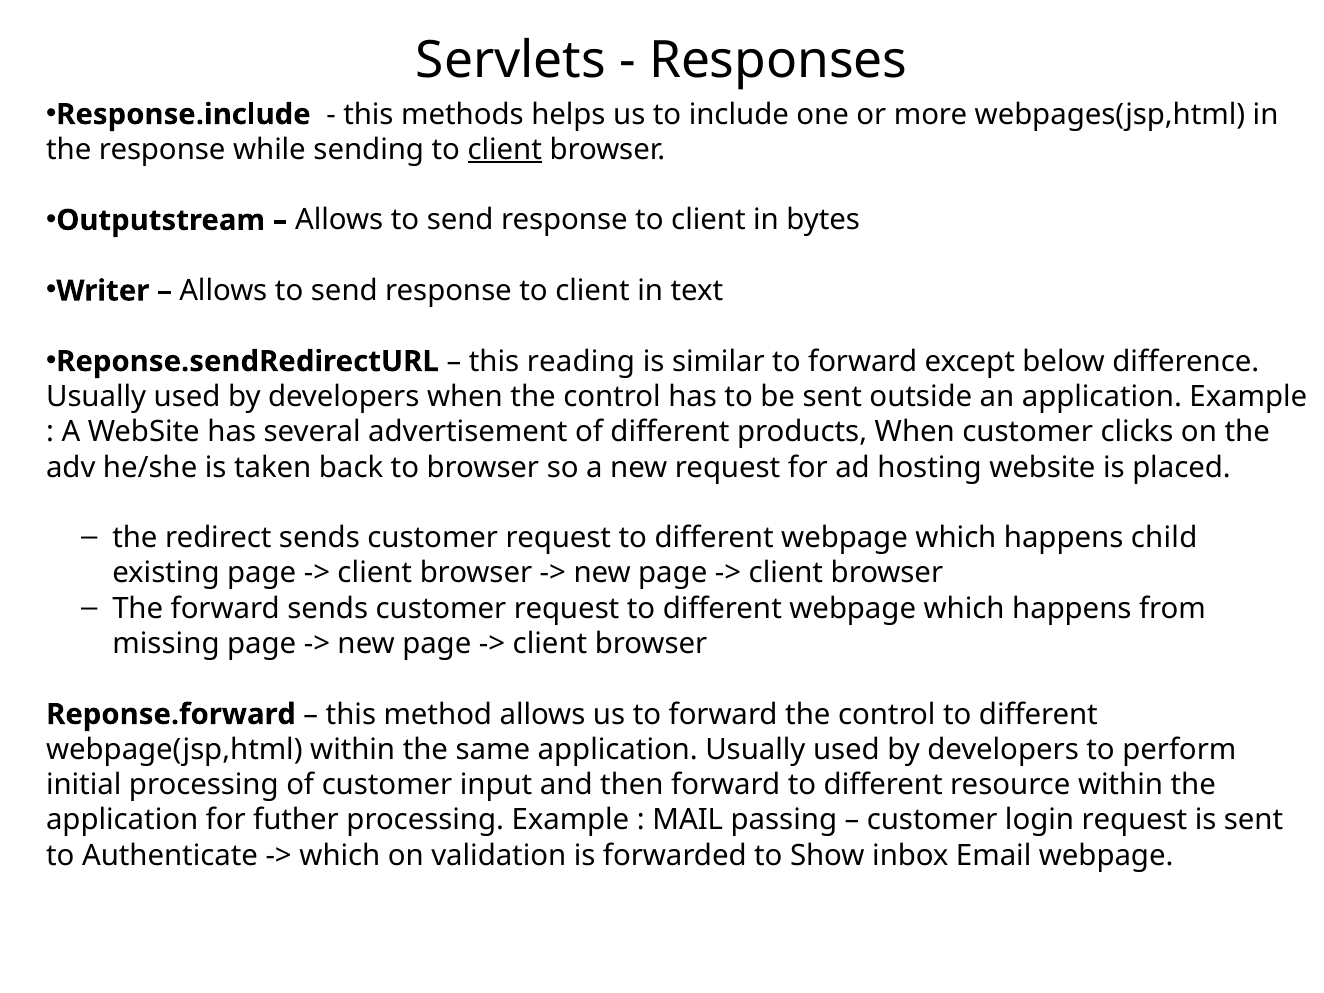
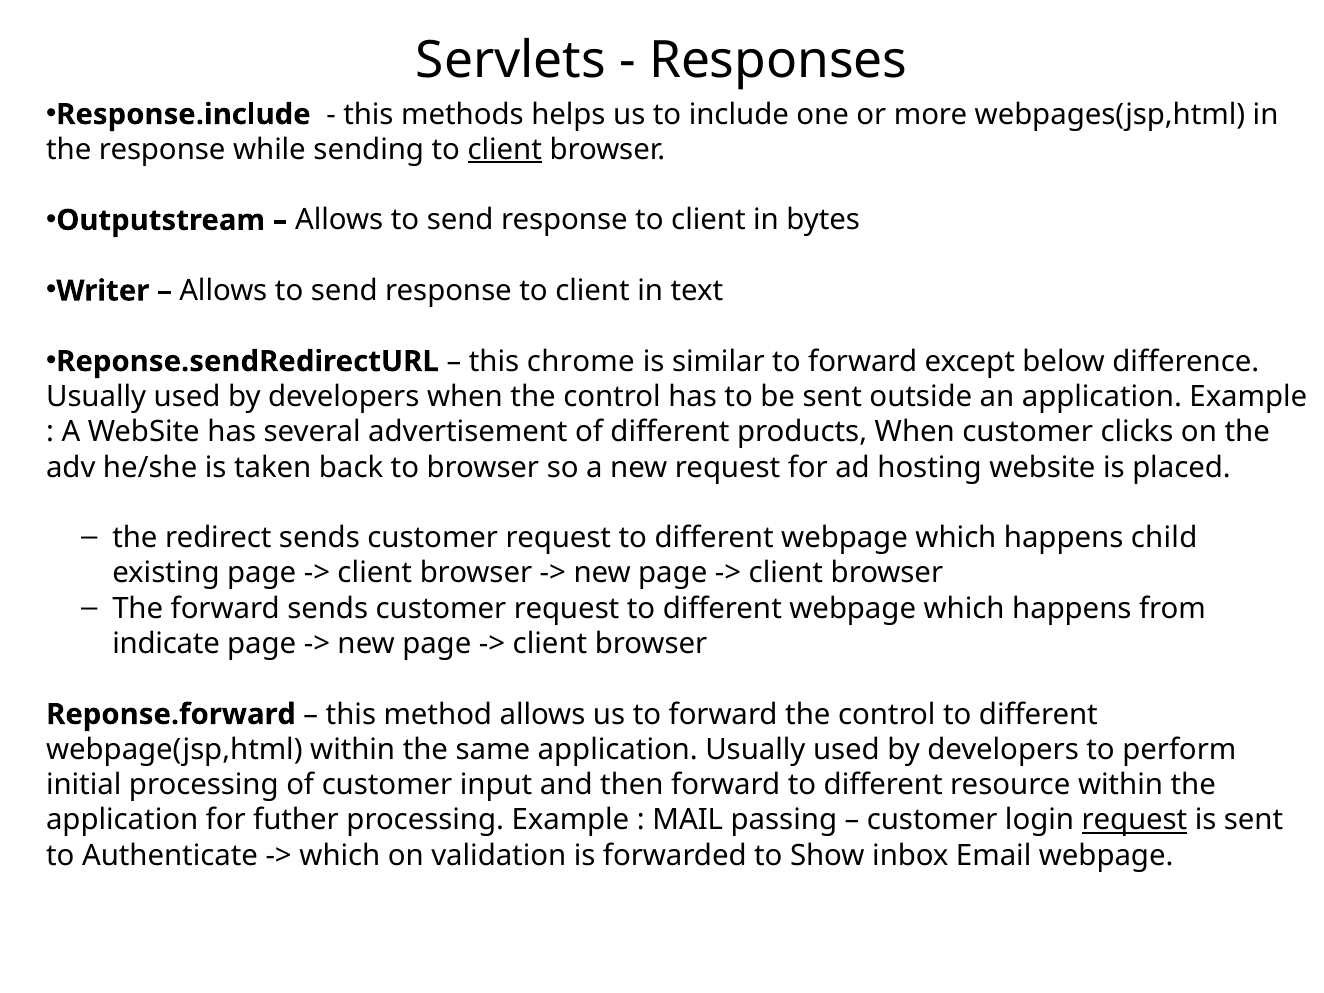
reading: reading -> chrome
missing: missing -> indicate
request at (1134, 820) underline: none -> present
